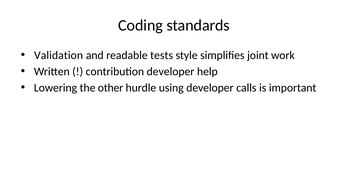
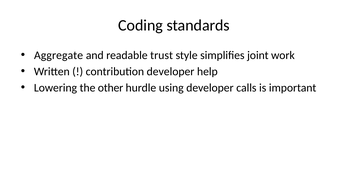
Validation: Validation -> Aggregate
tests: tests -> trust
